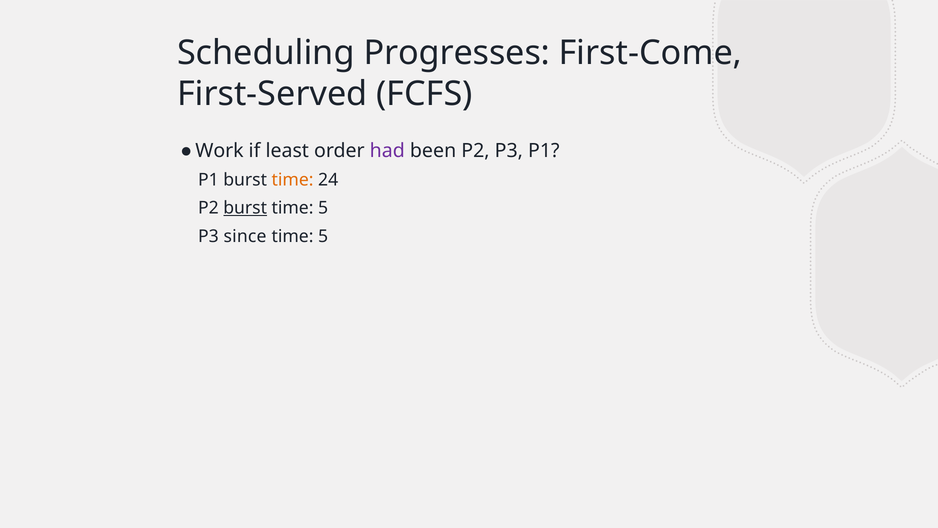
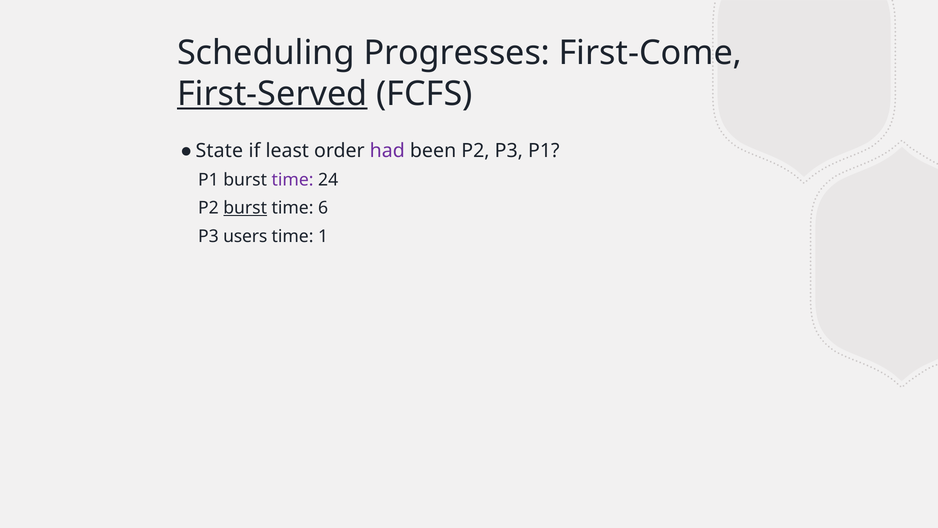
First-Served underline: none -> present
Work: Work -> State
time at (293, 180) colour: orange -> purple
5 at (323, 208): 5 -> 6
since: since -> users
5 at (323, 236): 5 -> 1
